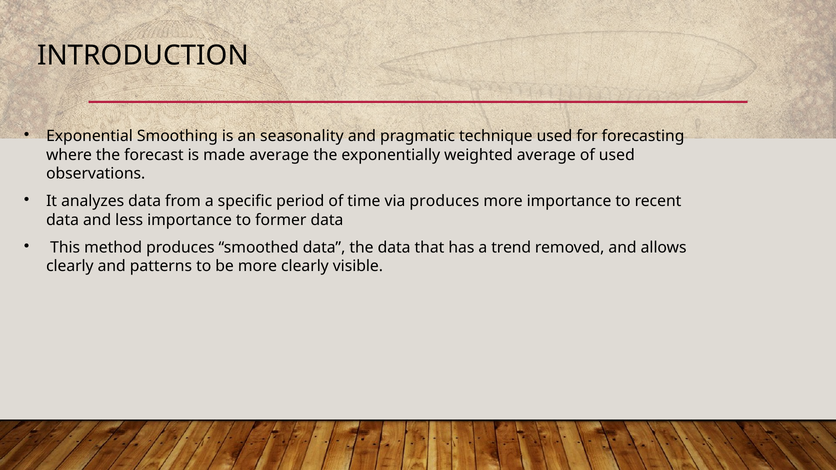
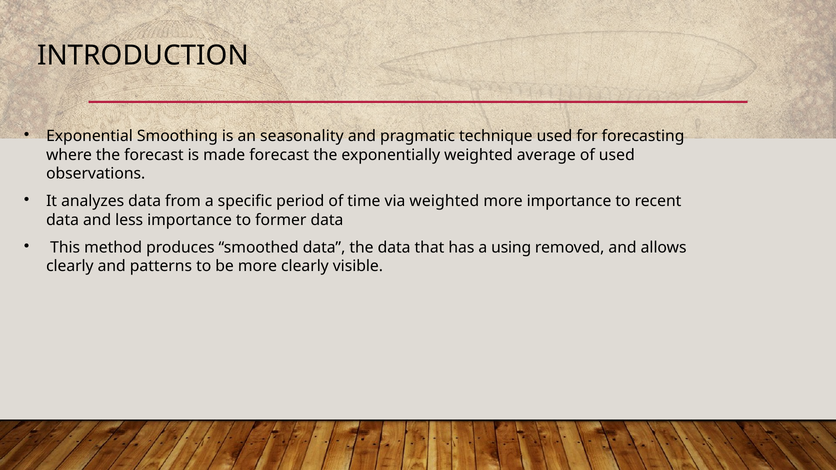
made average: average -> forecast
via produces: produces -> weighted
trend: trend -> using
